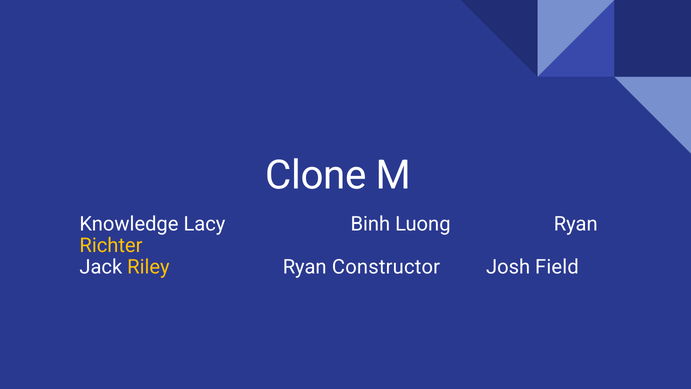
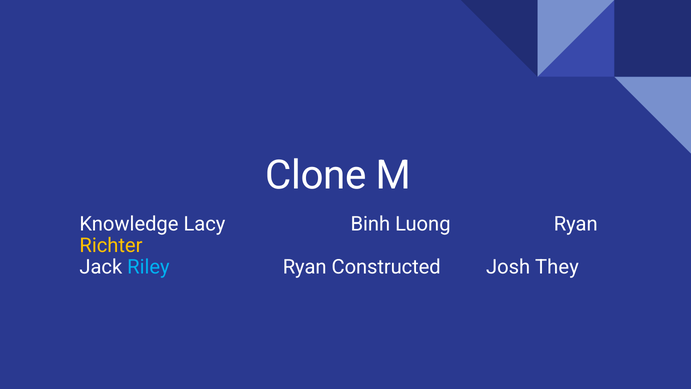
Riley colour: yellow -> light blue
Constructor: Constructor -> Constructed
Field: Field -> They
